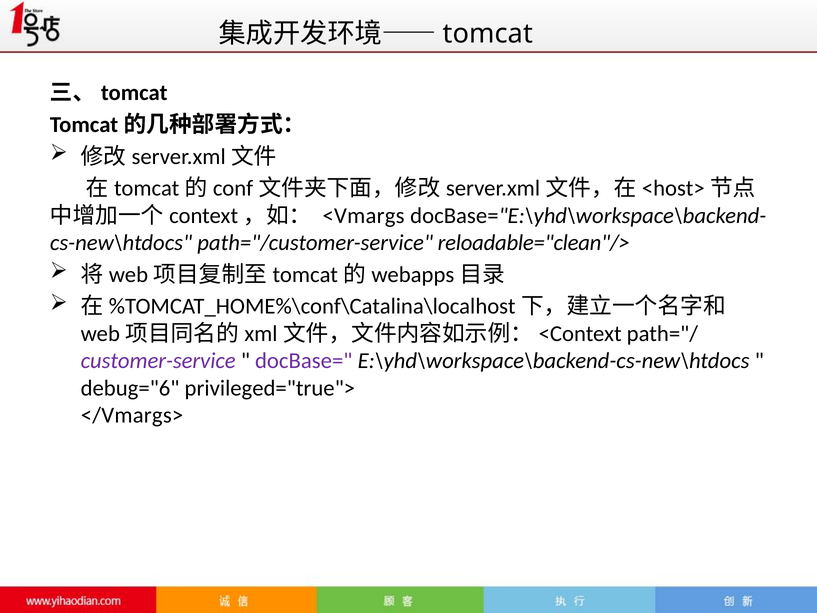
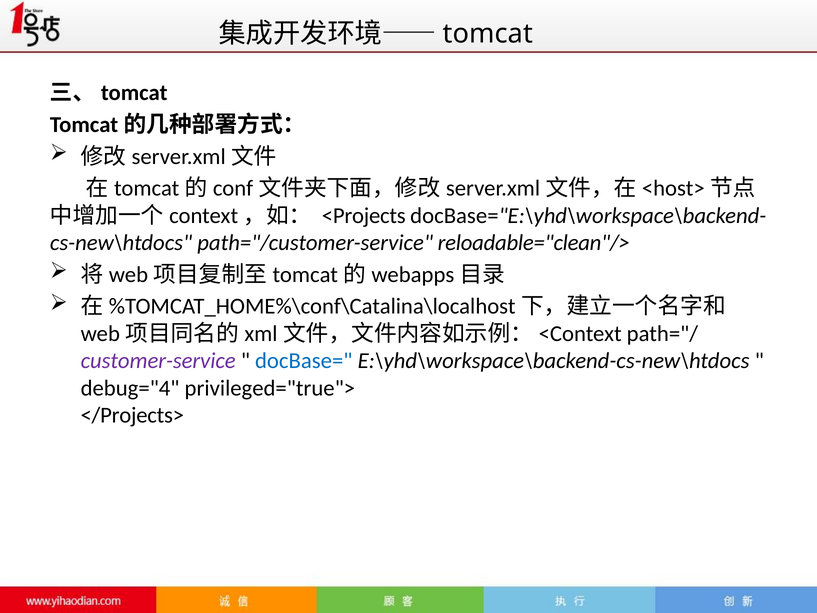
<Vmargs: <Vmargs -> <Projects
docBase= colour: purple -> blue
debug="6: debug="6 -> debug="4
</Vmargs>: </Vmargs> -> </Projects>
